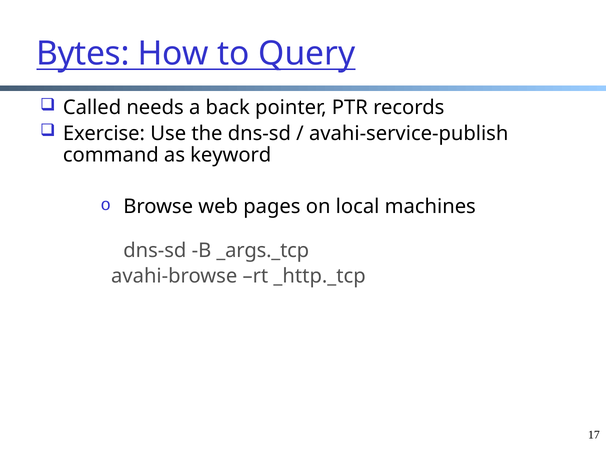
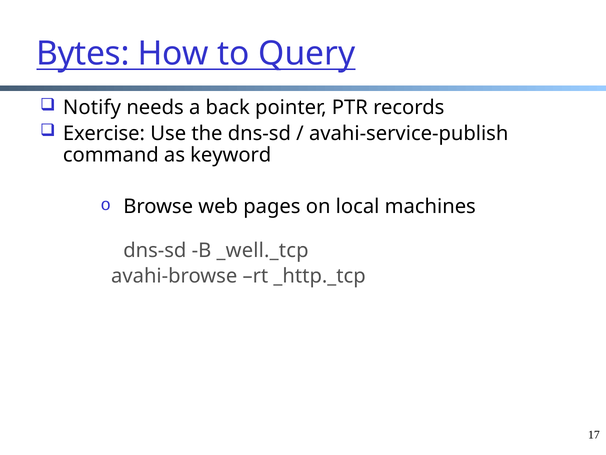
Called: Called -> Notify
_args._tcp: _args._tcp -> _well._tcp
